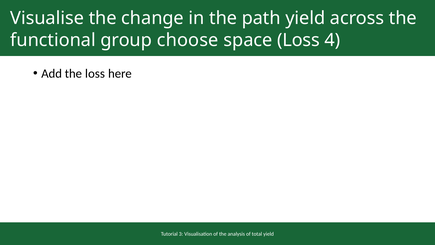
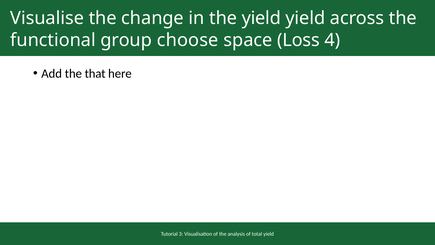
the path: path -> yield
the loss: loss -> that
